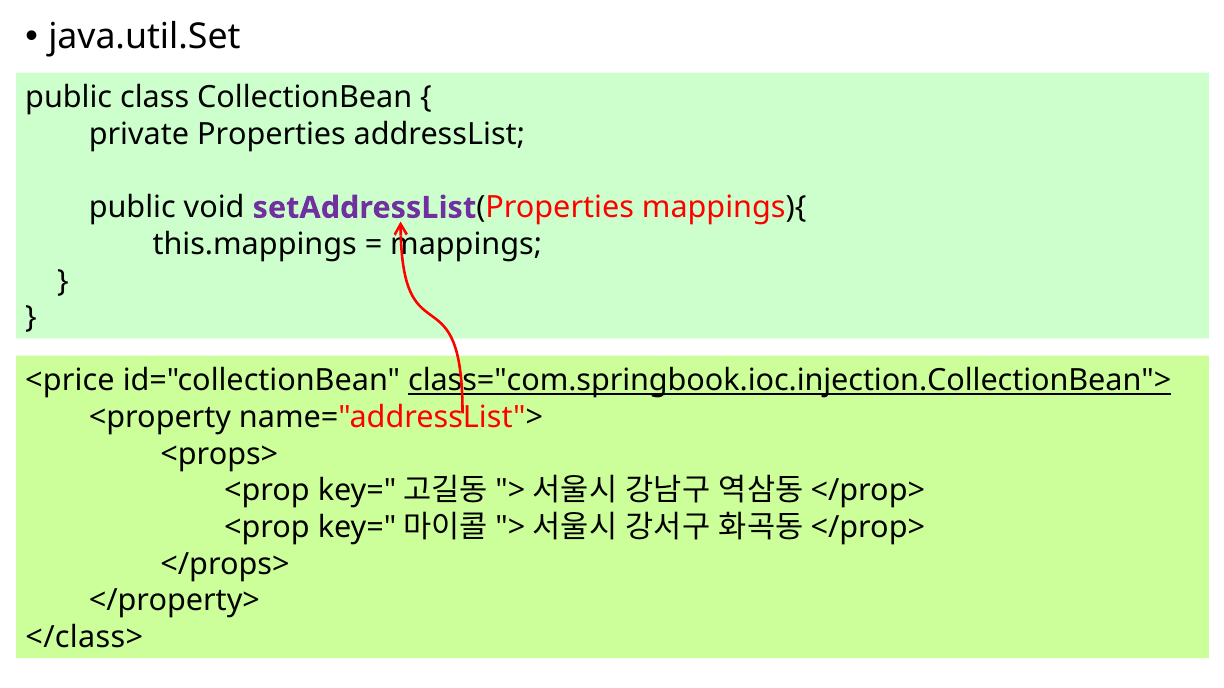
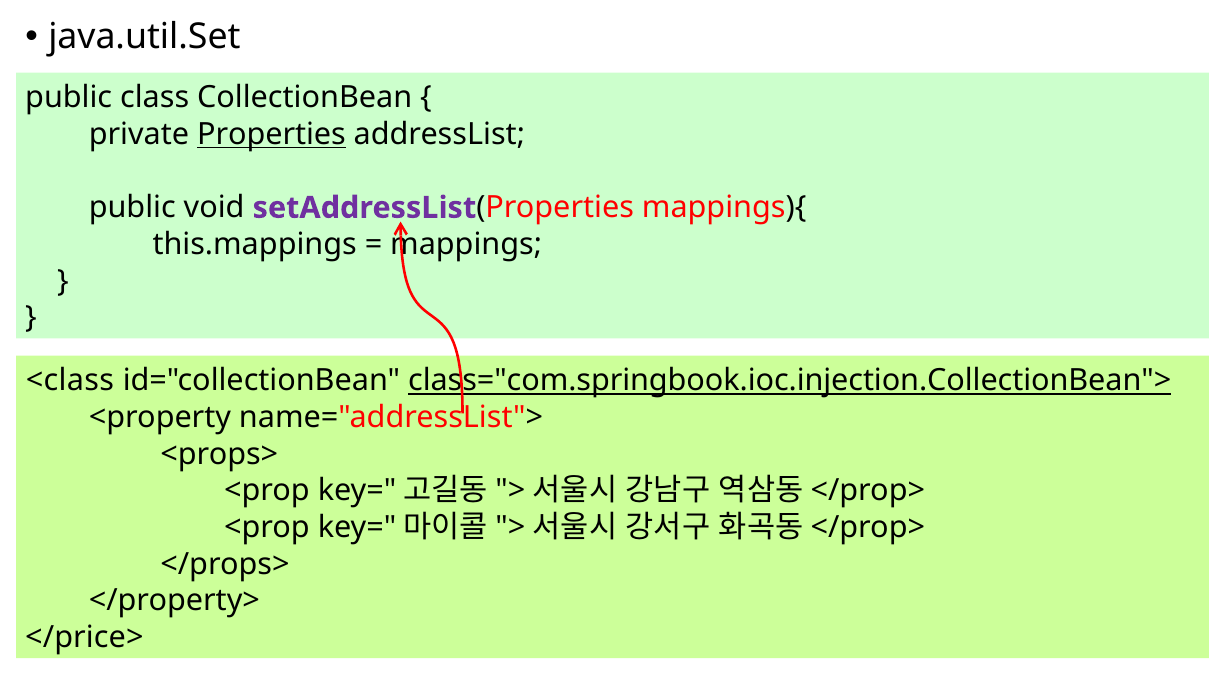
Properties at (271, 134) underline: none -> present
<price: <price -> <class
</class>: </class> -> </price>
